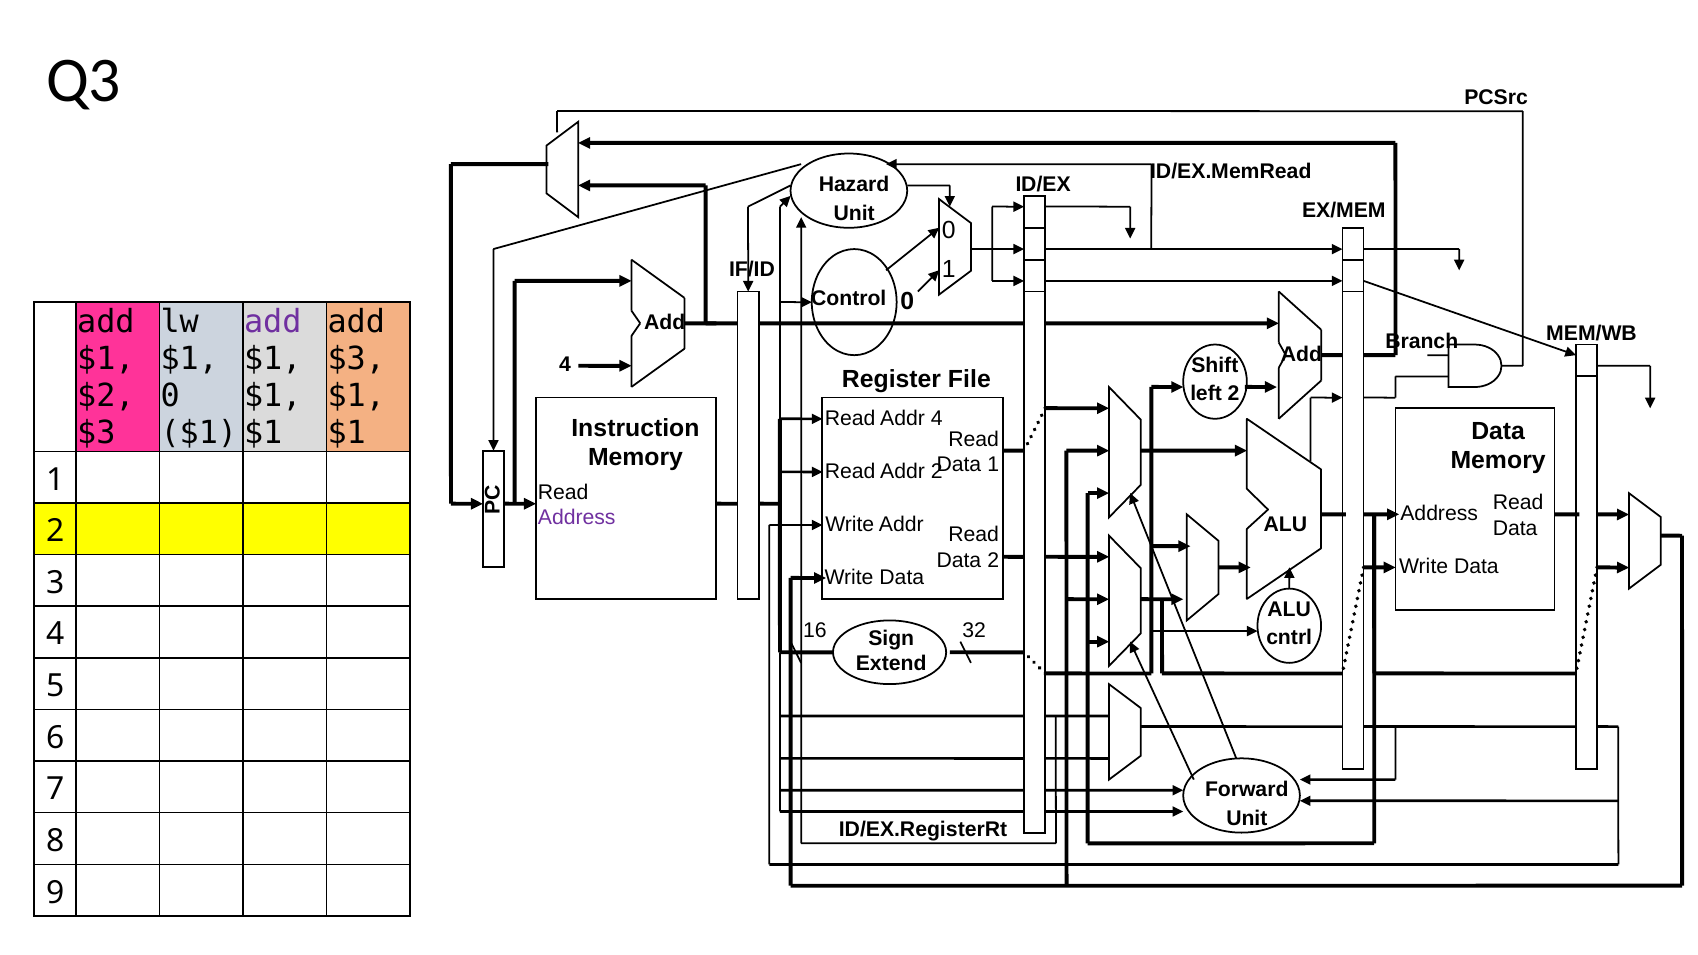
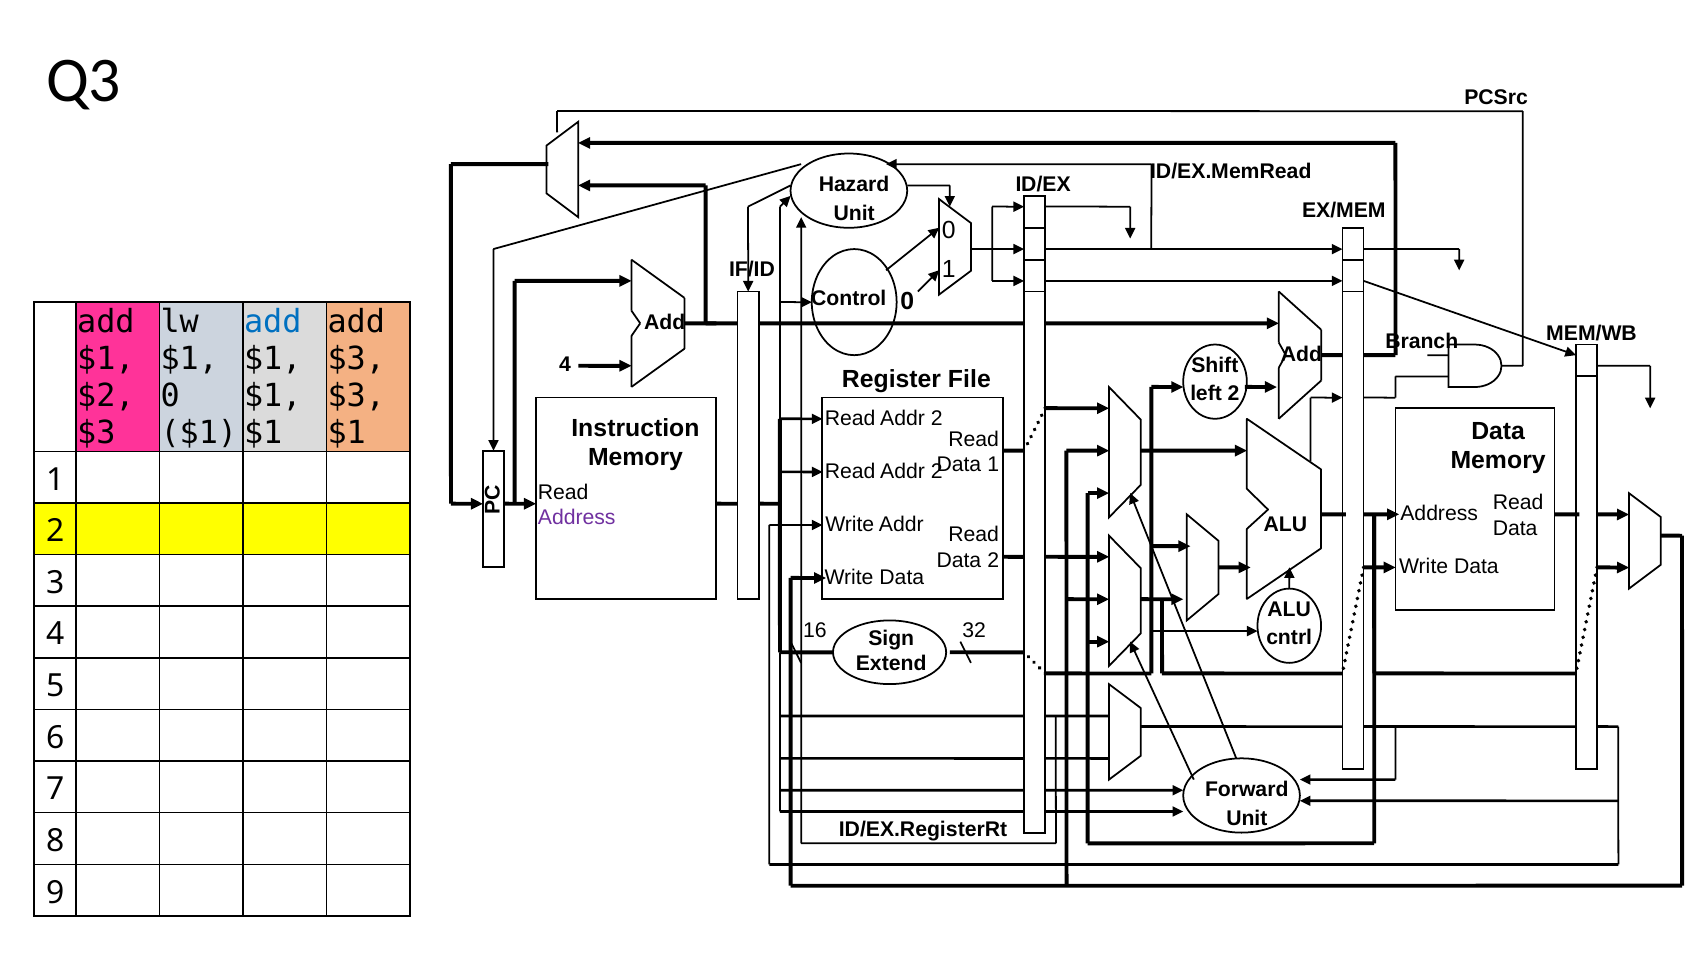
add at (273, 322) colour: purple -> blue
$1 at (356, 396): $1 -> $3
4 at (937, 418): 4 -> 2
